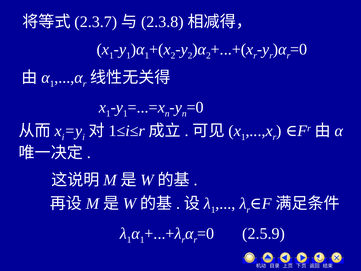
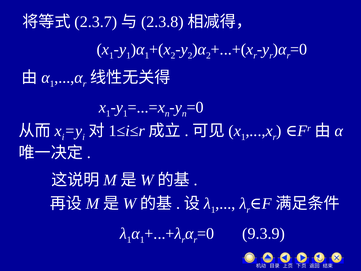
2.5.9: 2.5.9 -> 9.3.9
